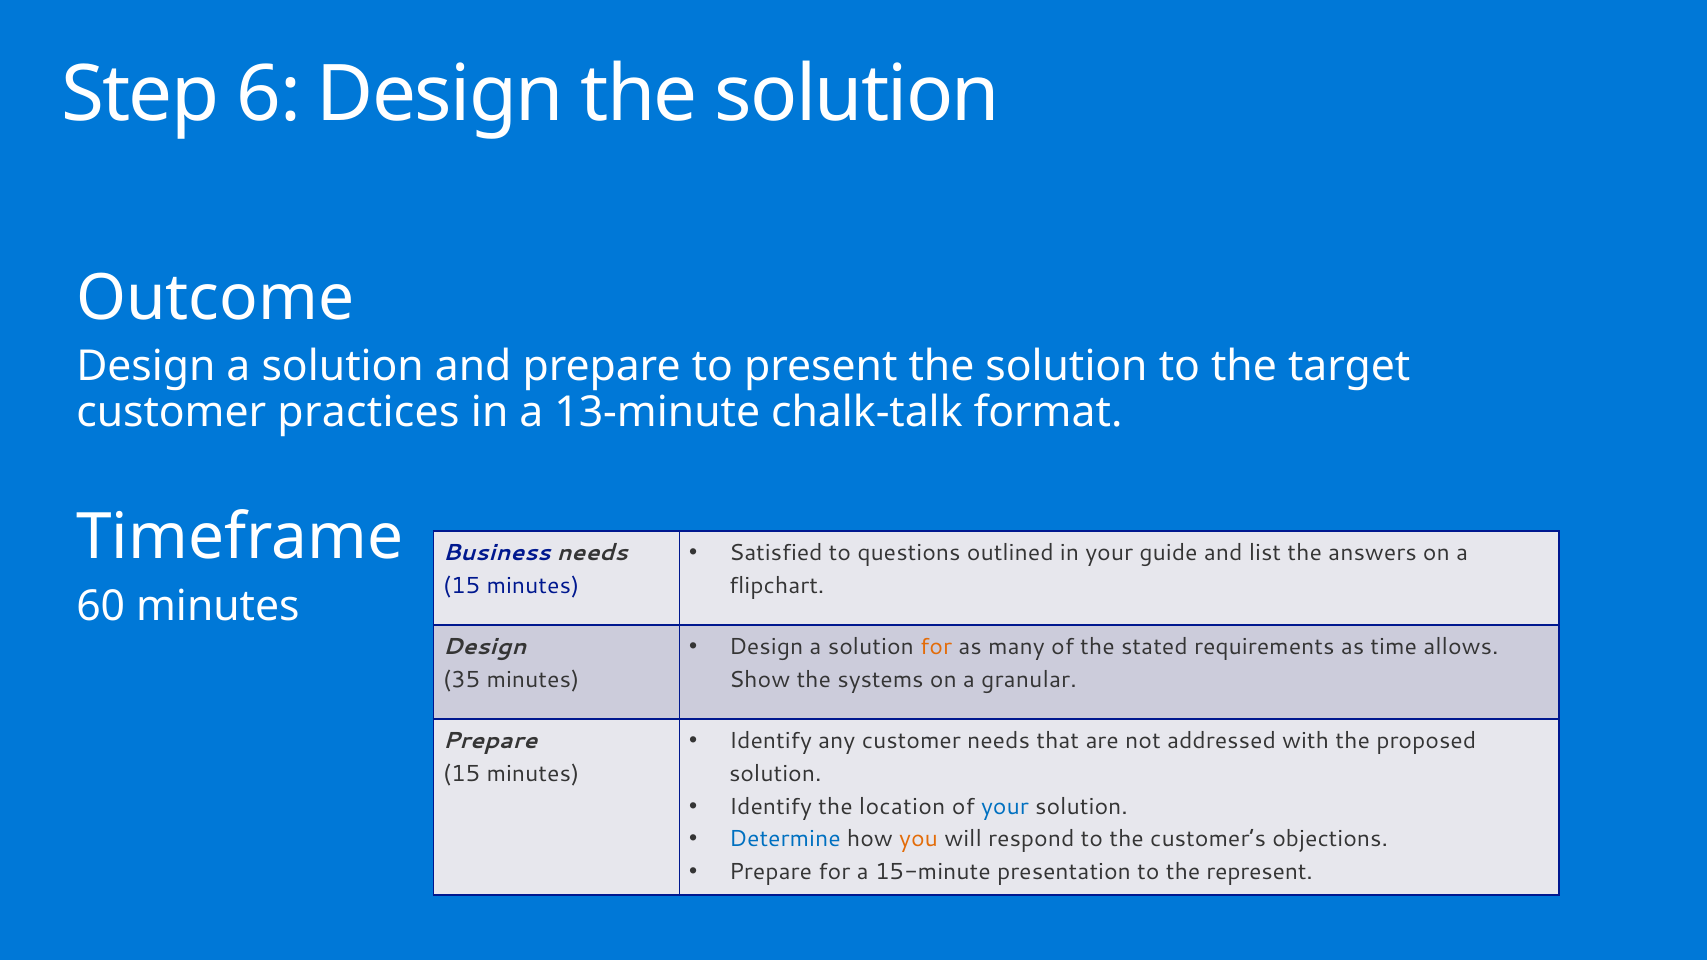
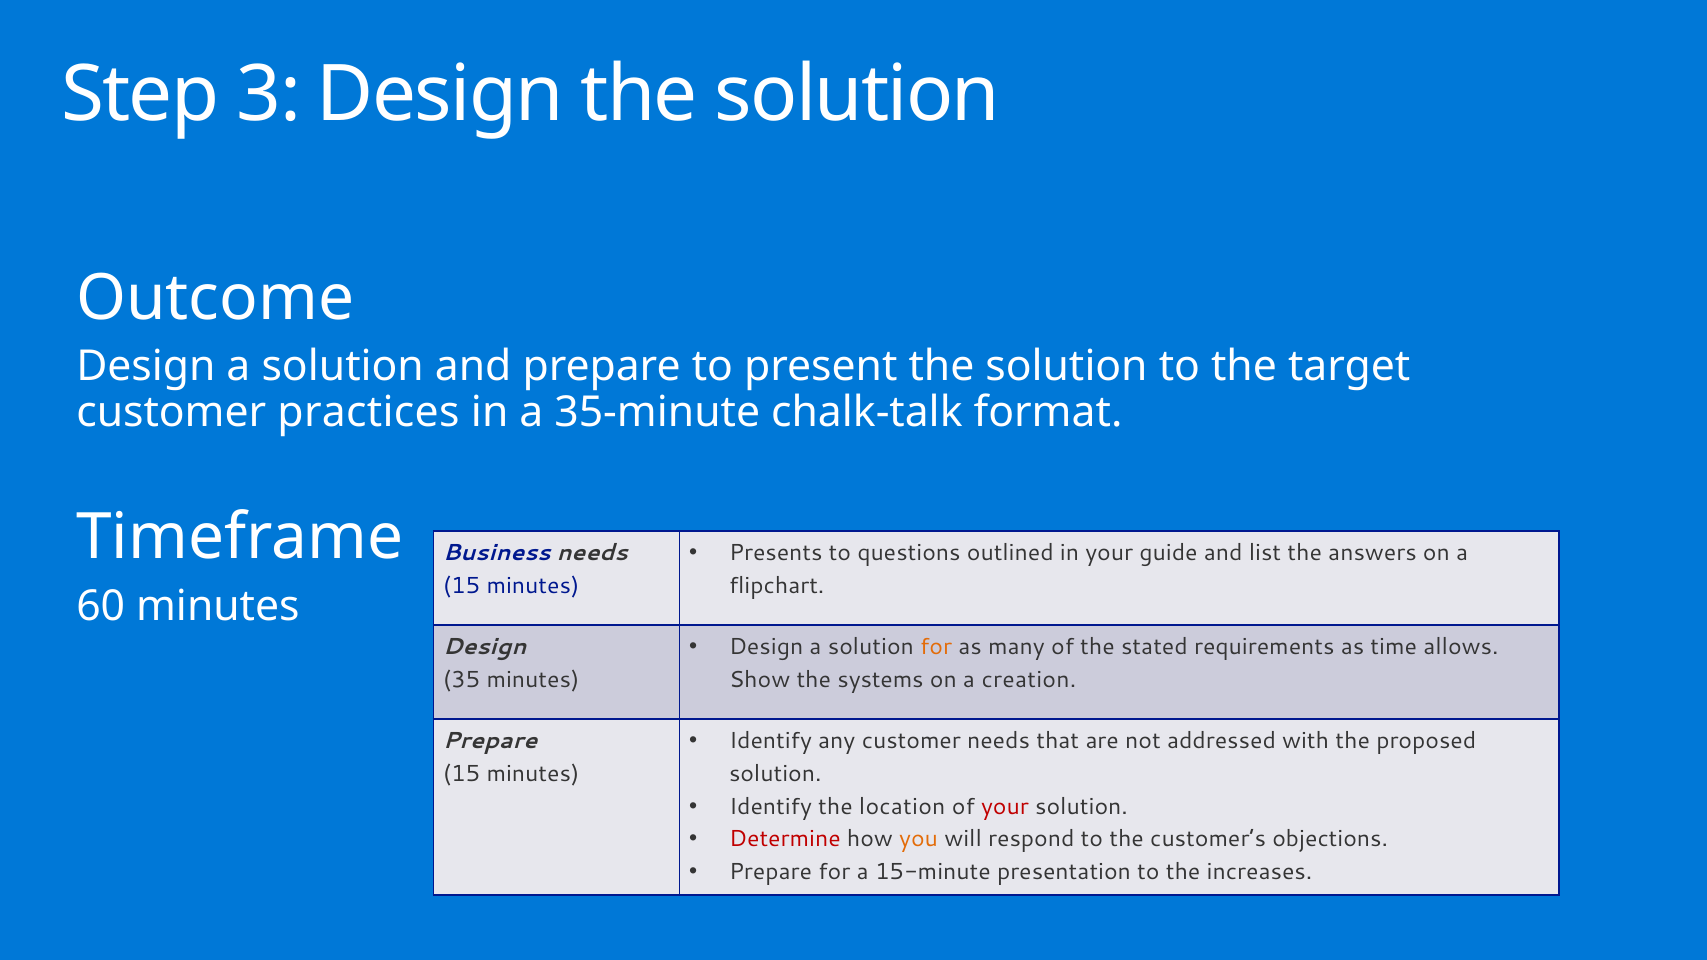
6: 6 -> 3
13-minute: 13-minute -> 35-minute
Satisfied: Satisfied -> Presents
granular: granular -> creation
your at (1005, 807) colour: blue -> red
Determine colour: blue -> red
represent: represent -> increases
